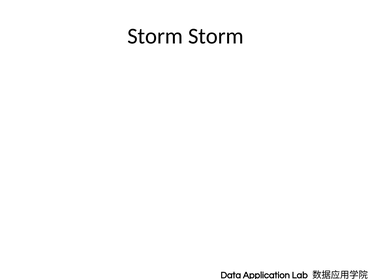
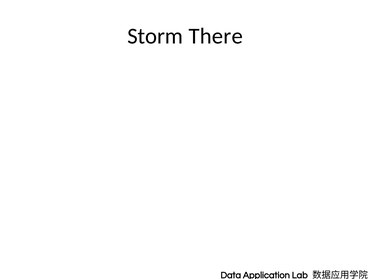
Storm Storm: Storm -> There
